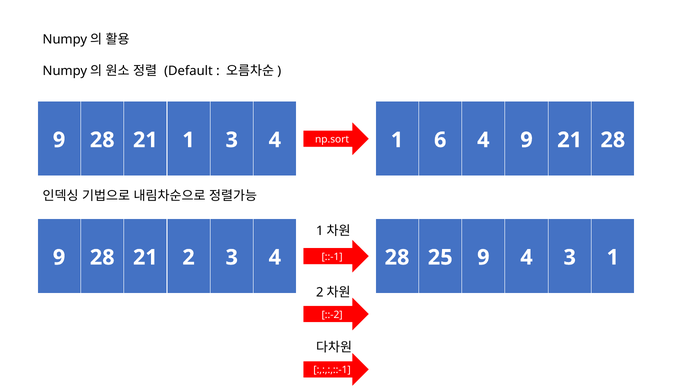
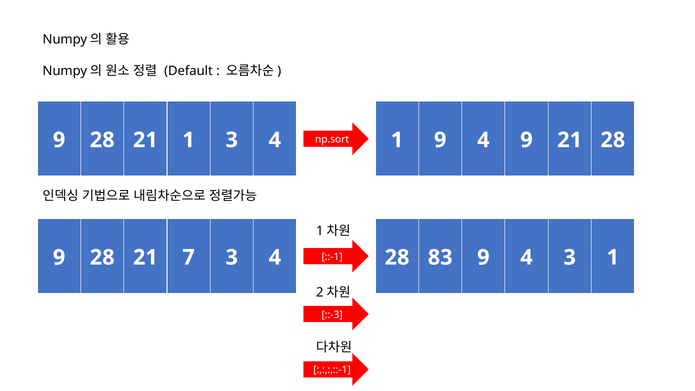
1 6: 6 -> 9
2: 2 -> 7
25: 25 -> 83
::-2: ::-2 -> ::-3
